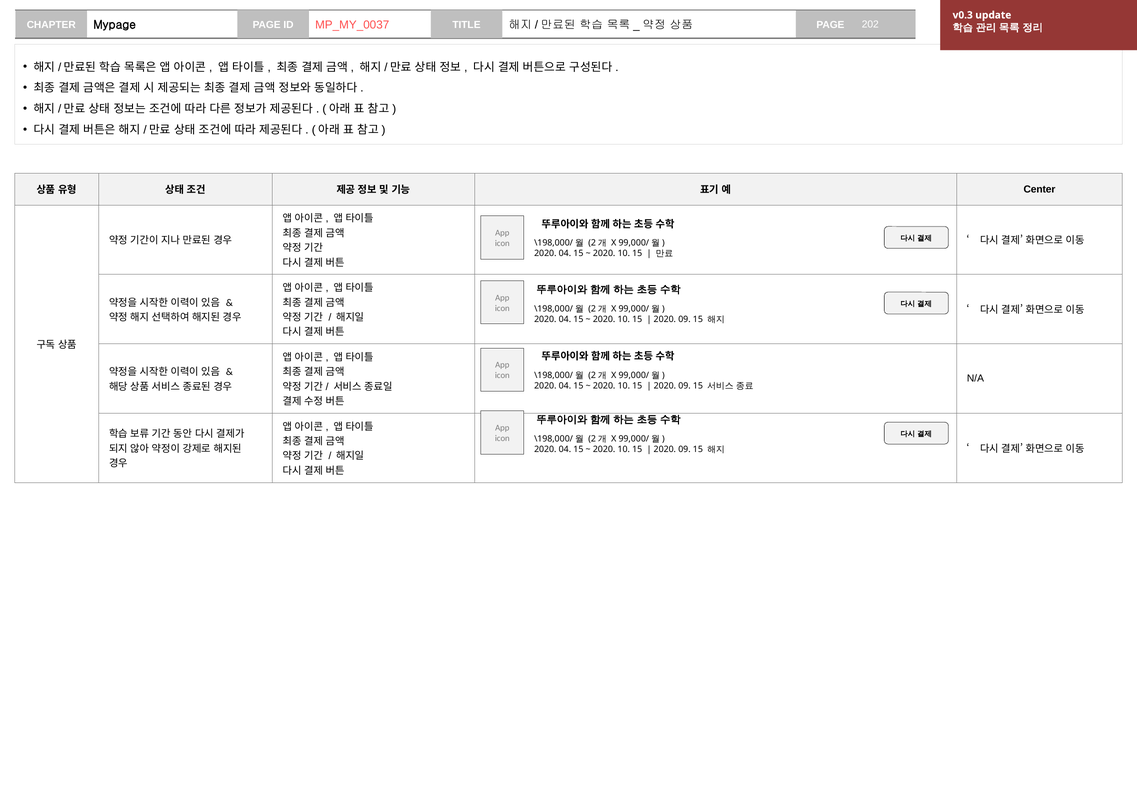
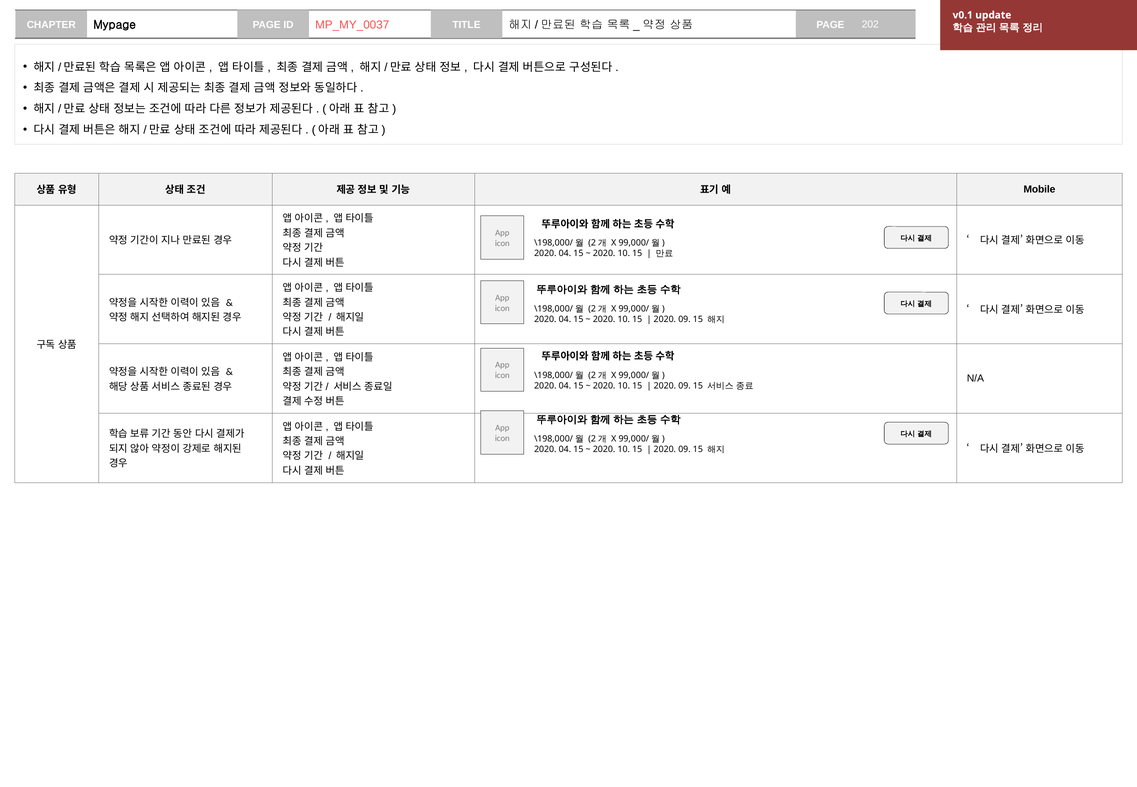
v0.3: v0.3 -> v0.1
Center: Center -> Mobile
